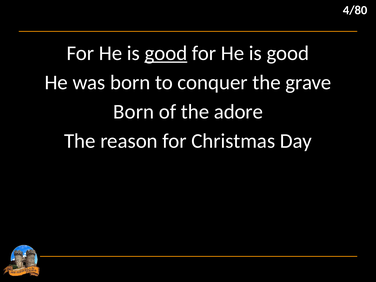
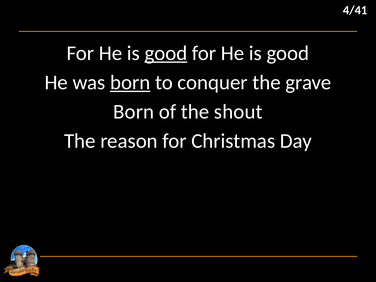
4/80: 4/80 -> 4/41
born at (130, 82) underline: none -> present
adore: adore -> shout
